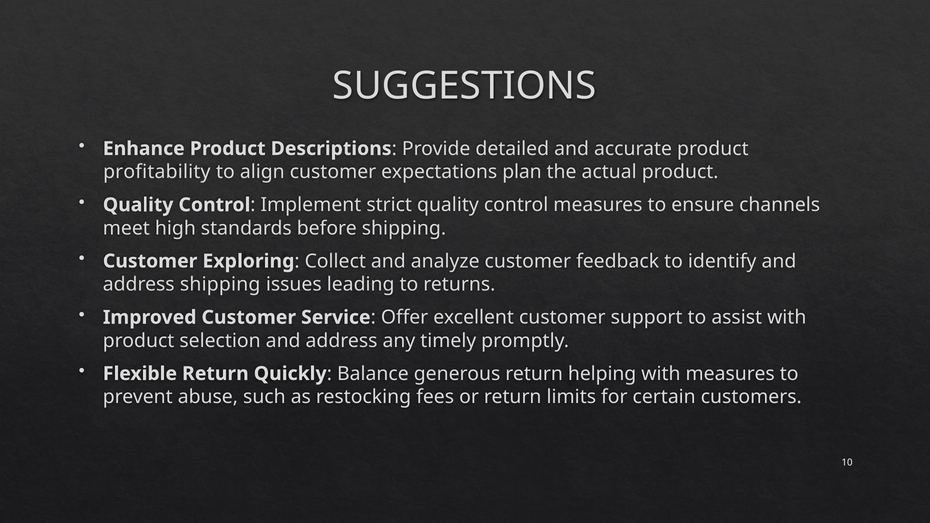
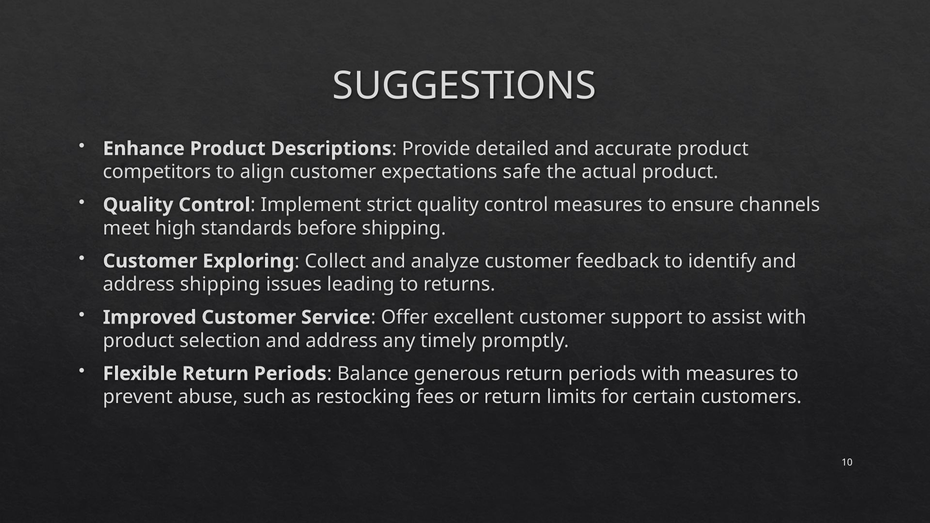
profitability: profitability -> competitors
plan: plan -> safe
Flexible Return Quickly: Quickly -> Periods
generous return helping: helping -> periods
